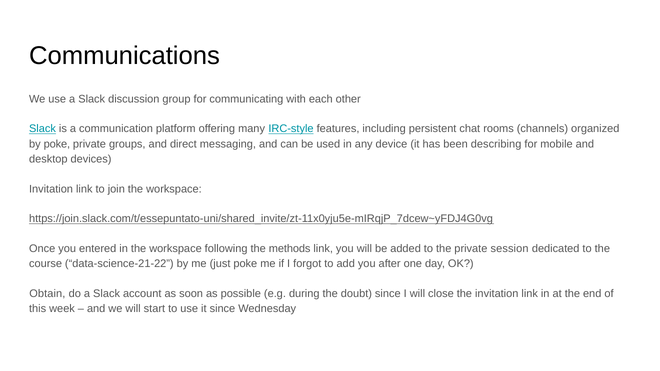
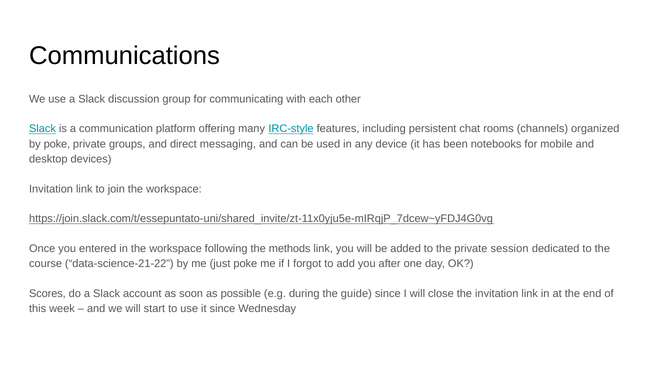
describing: describing -> notebooks
Obtain: Obtain -> Scores
doubt: doubt -> guide
